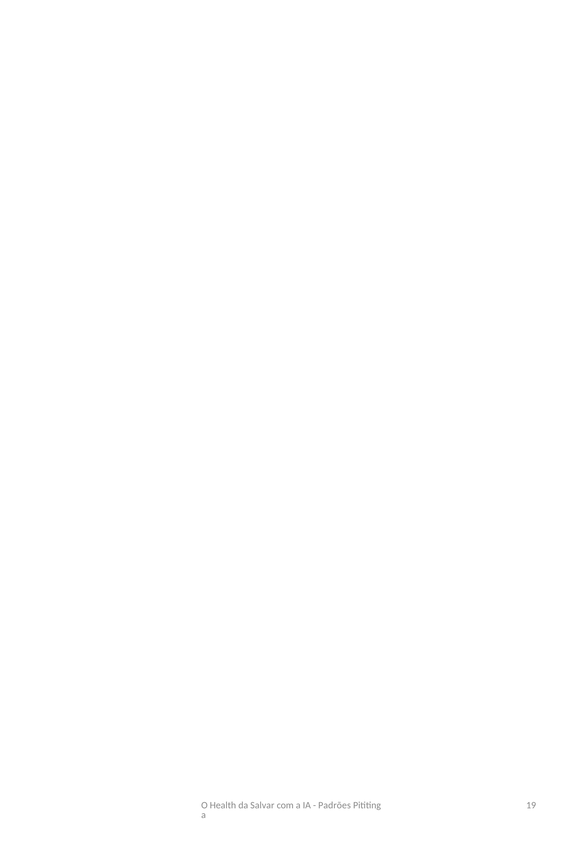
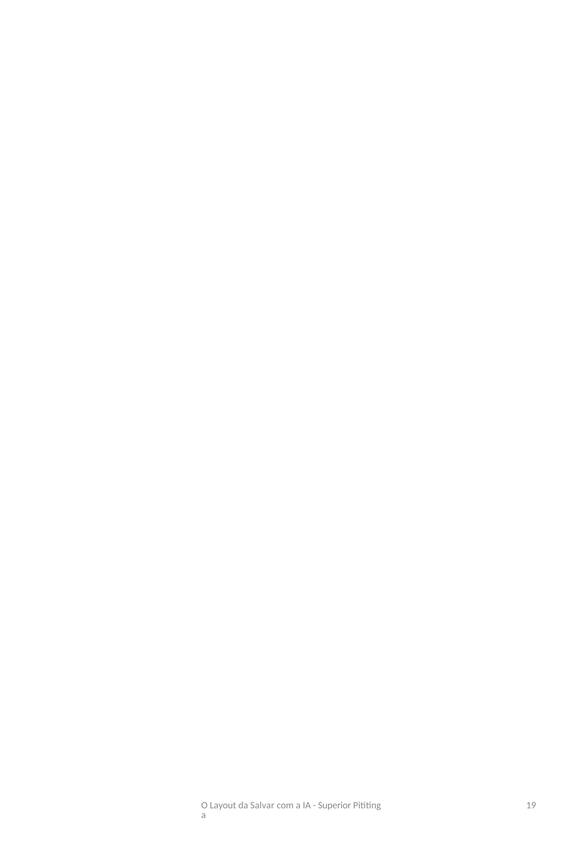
Health: Health -> Layout
Padrões: Padrões -> Superior
